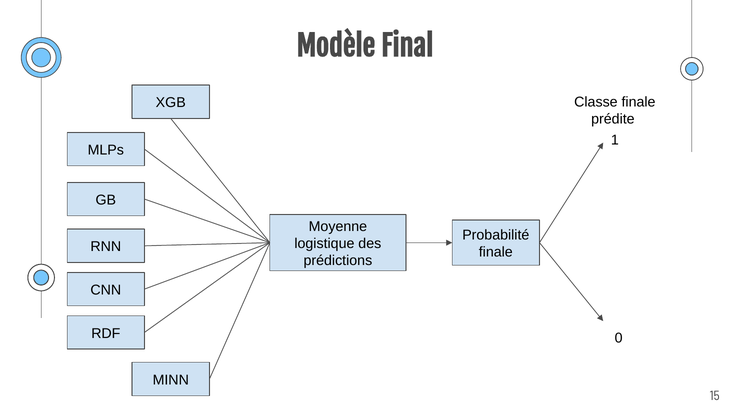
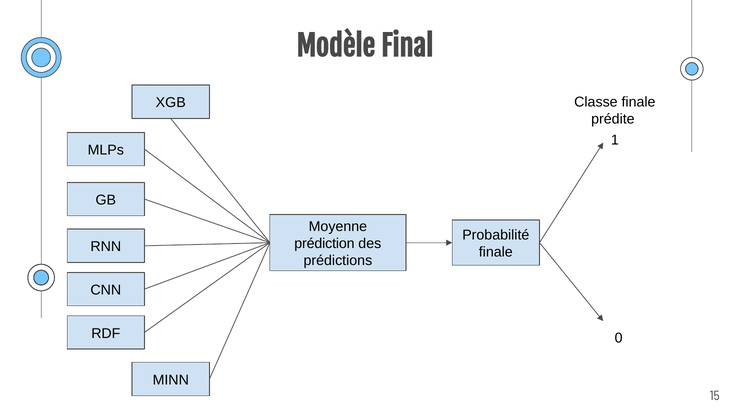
logistique: logistique -> prédiction
